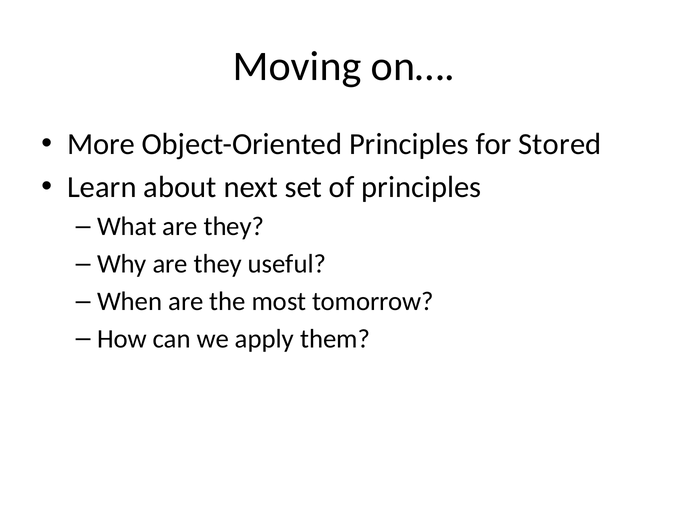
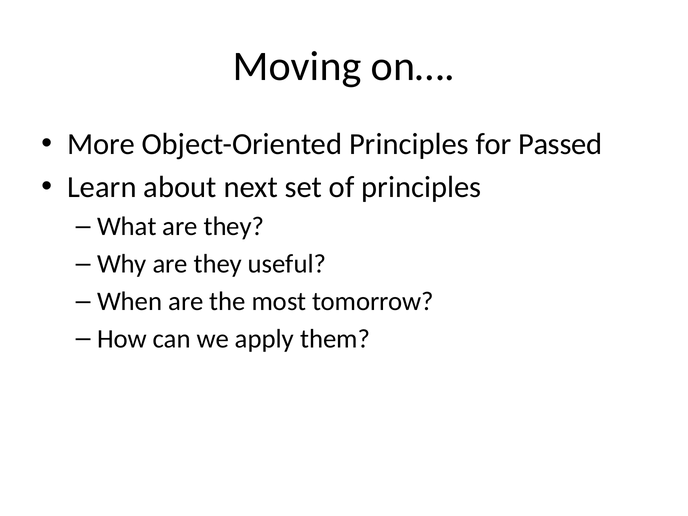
Stored: Stored -> Passed
